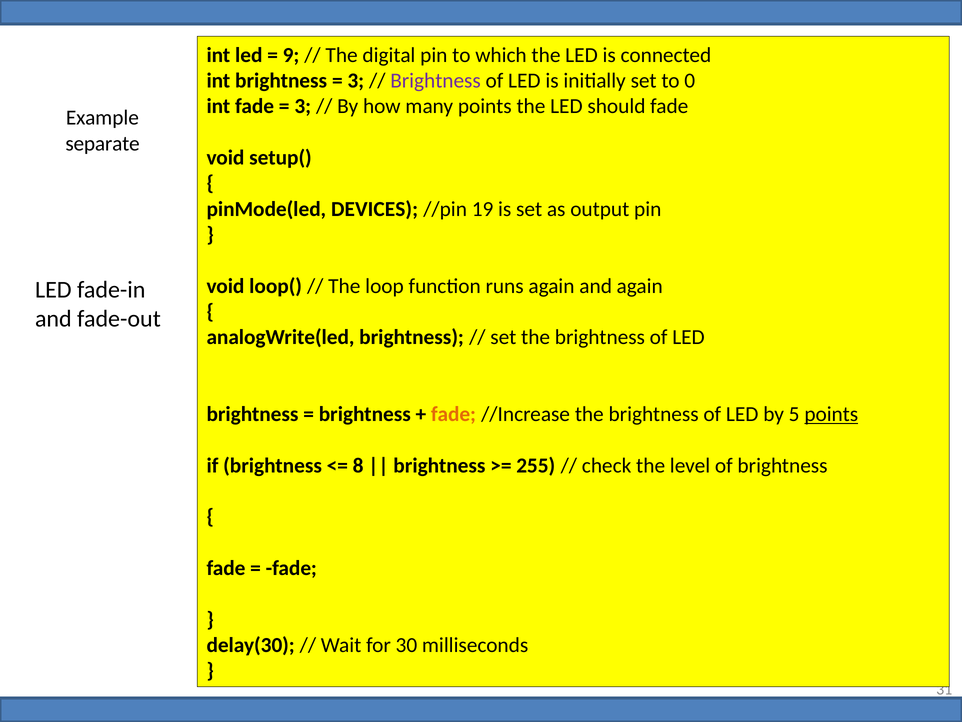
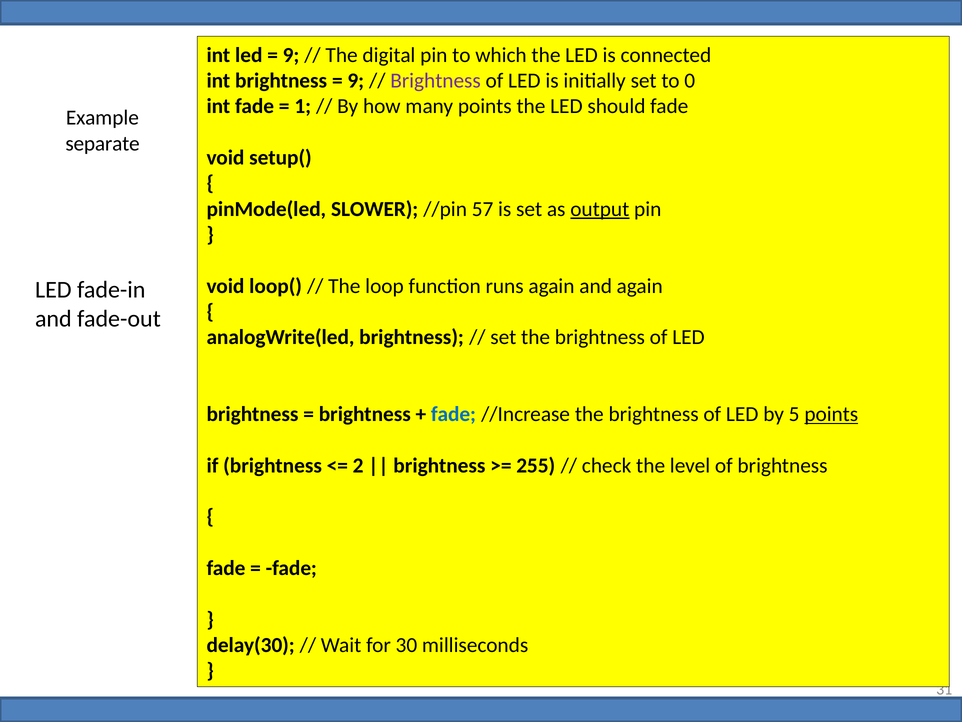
3 at (356, 81): 3 -> 9
3 at (303, 106): 3 -> 1
DEVICES: DEVICES -> SLOWER
19: 19 -> 57
output underline: none -> present
fade at (453, 414) colour: orange -> blue
8: 8 -> 2
